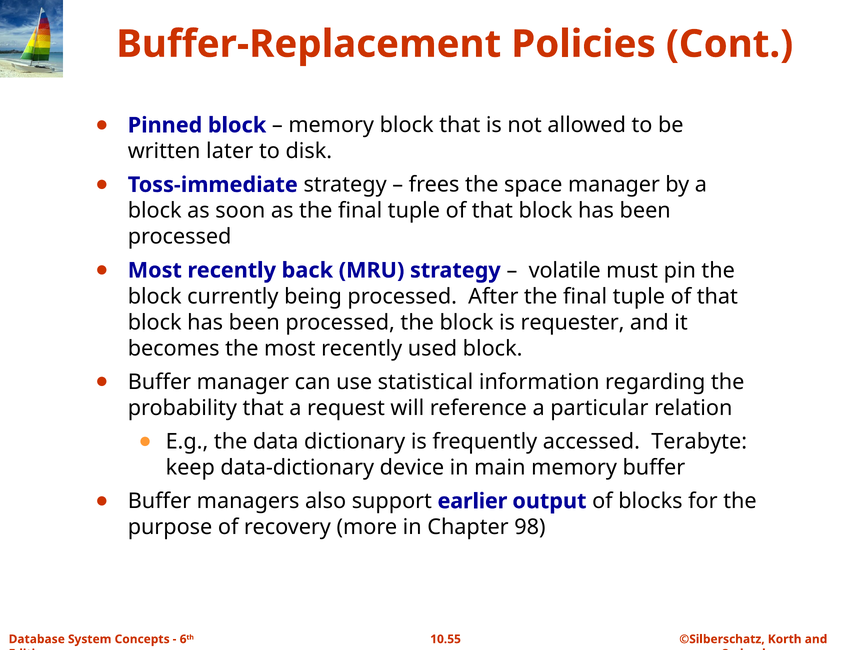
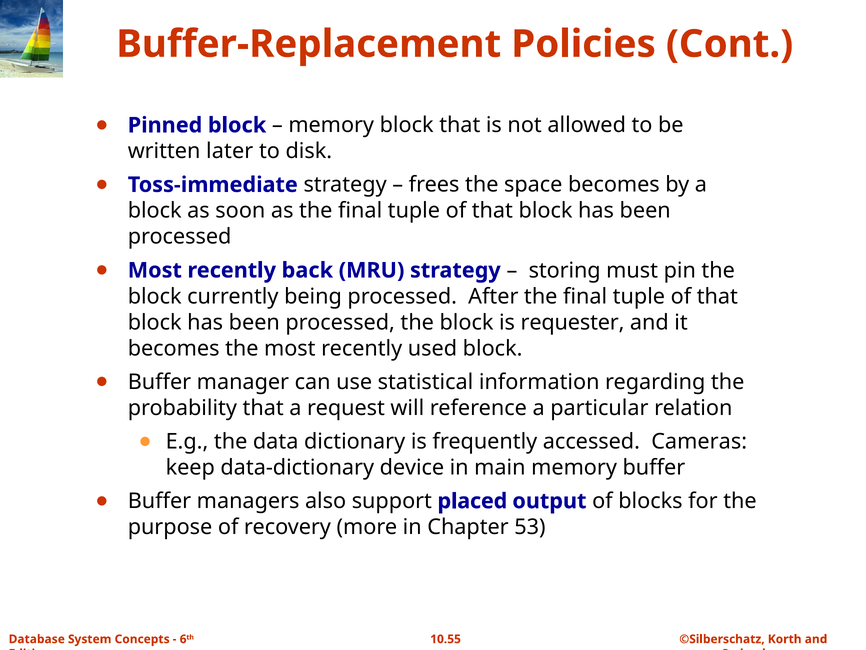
space manager: manager -> becomes
volatile: volatile -> storing
Terabyte: Terabyte -> Cameras
earlier: earlier -> placed
98: 98 -> 53
